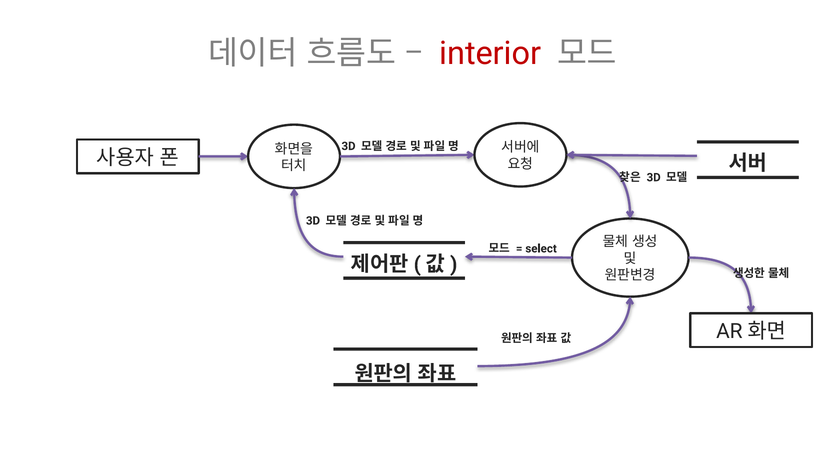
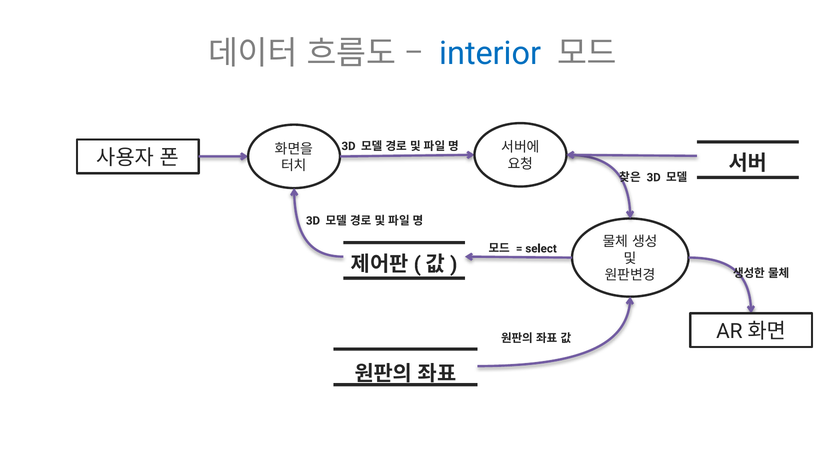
interior colour: red -> blue
